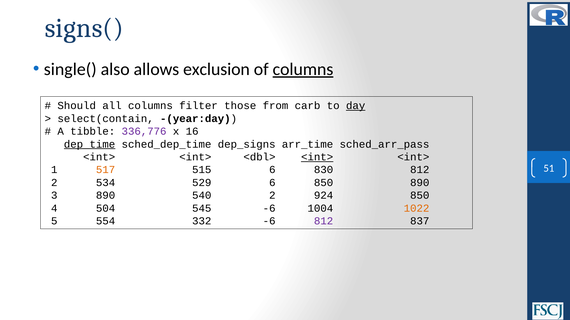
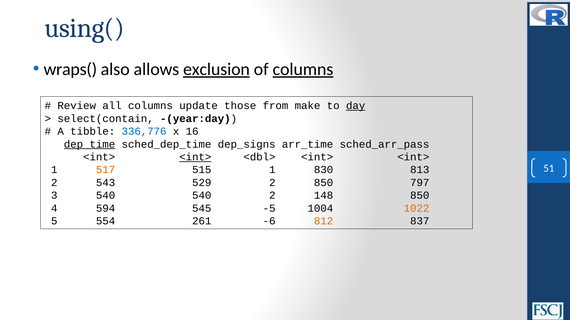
signs(: signs( -> using(
single(: single( -> wraps(
exclusion underline: none -> present
Should: Should -> Review
filter: filter -> update
carb: carb -> make
336,776 colour: purple -> blue
<int> at (195, 157) underline: none -> present
<int> at (317, 157) underline: present -> none
515 6: 6 -> 1
830 812: 812 -> 813
534: 534 -> 543
529 6: 6 -> 2
850 890: 890 -> 797
3 890: 890 -> 540
924: 924 -> 148
504: 504 -> 594
545 -6: -6 -> -5
332: 332 -> 261
812 at (324, 221) colour: purple -> orange
